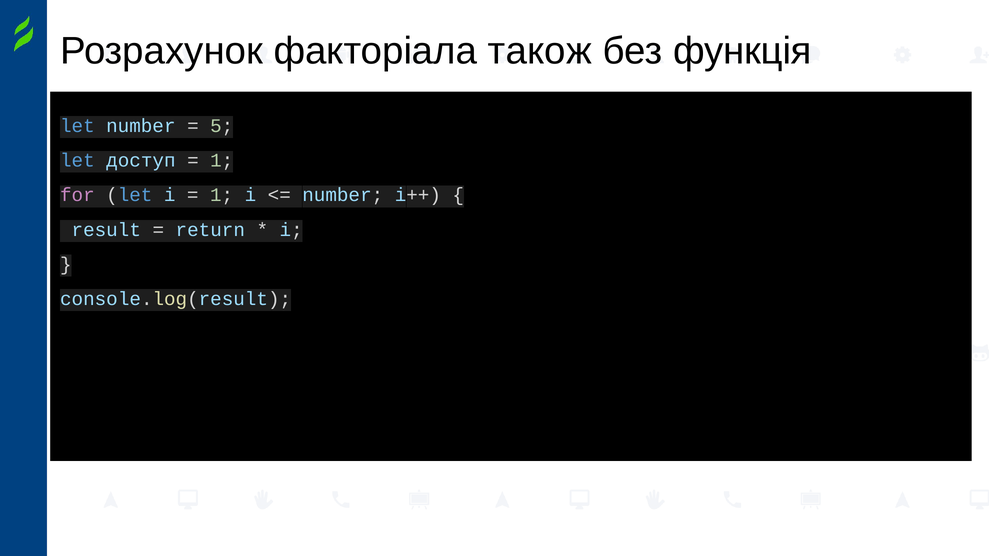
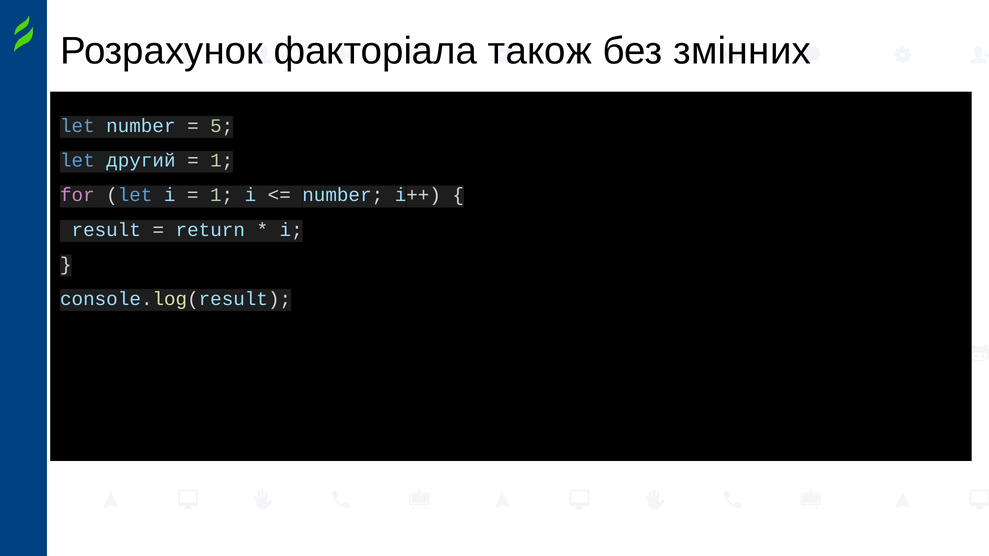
функція: функція -> змінних
доступ: доступ -> другий
